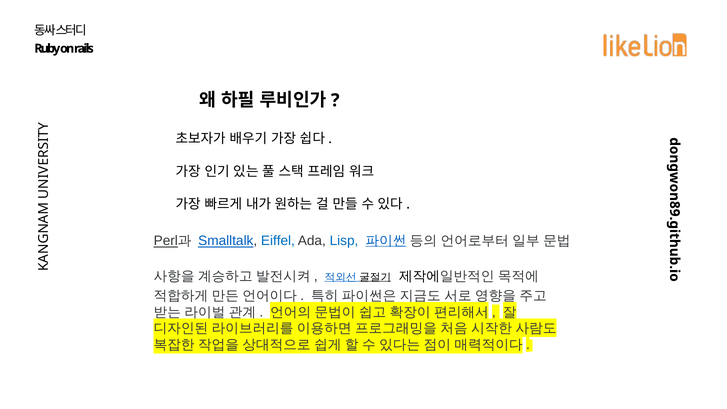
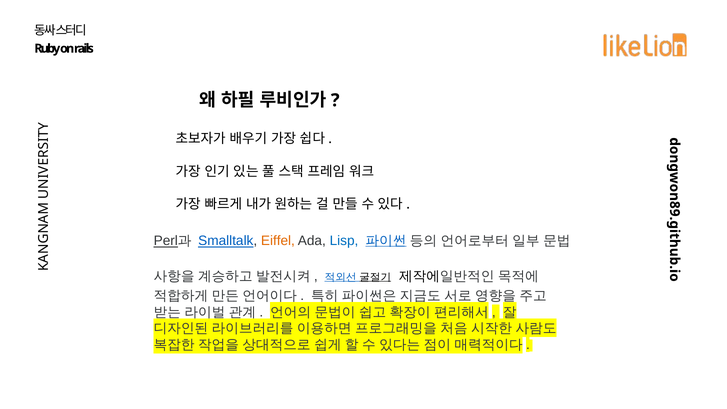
Eiffel colour: blue -> orange
